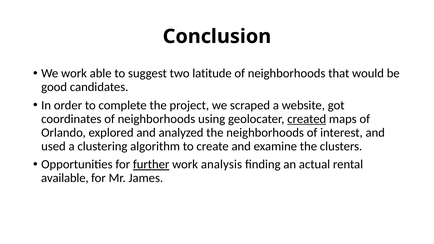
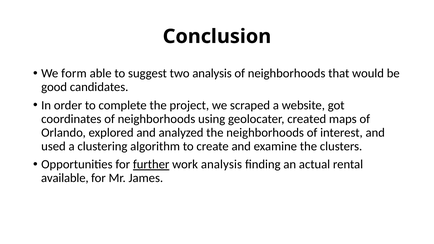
We work: work -> form
two latitude: latitude -> analysis
created underline: present -> none
